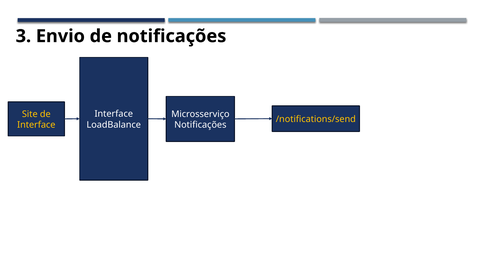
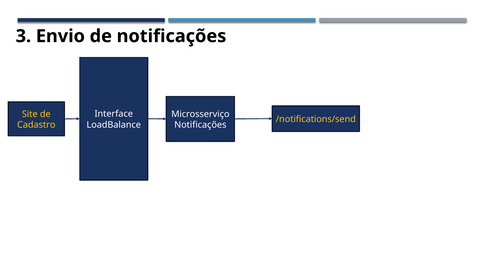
Interface at (36, 125): Interface -> Cadastro
